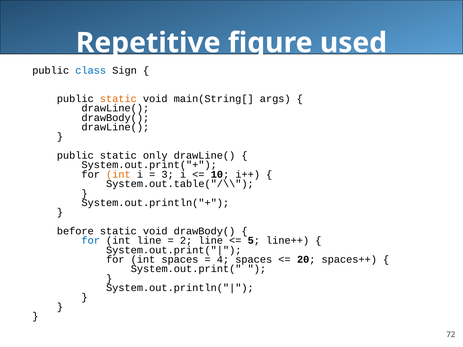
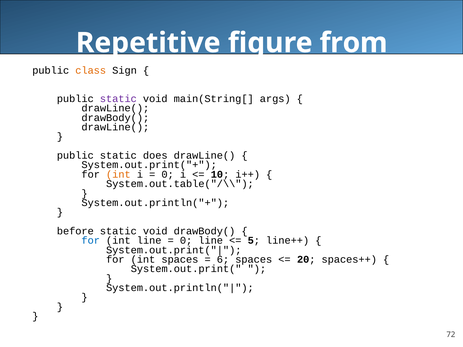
used: used -> from
class colour: blue -> orange
static at (118, 99) colour: orange -> purple
only: only -> does
3 at (168, 174): 3 -> 0
2 at (186, 241): 2 -> 0
4: 4 -> 6
